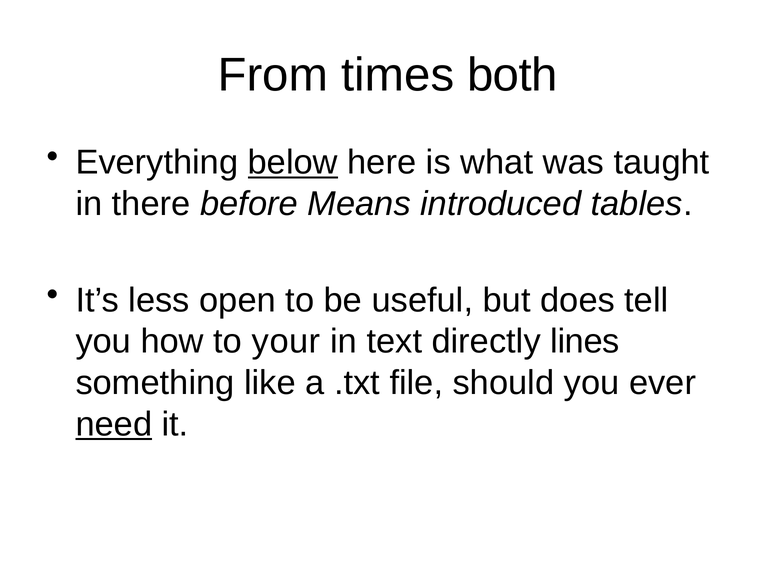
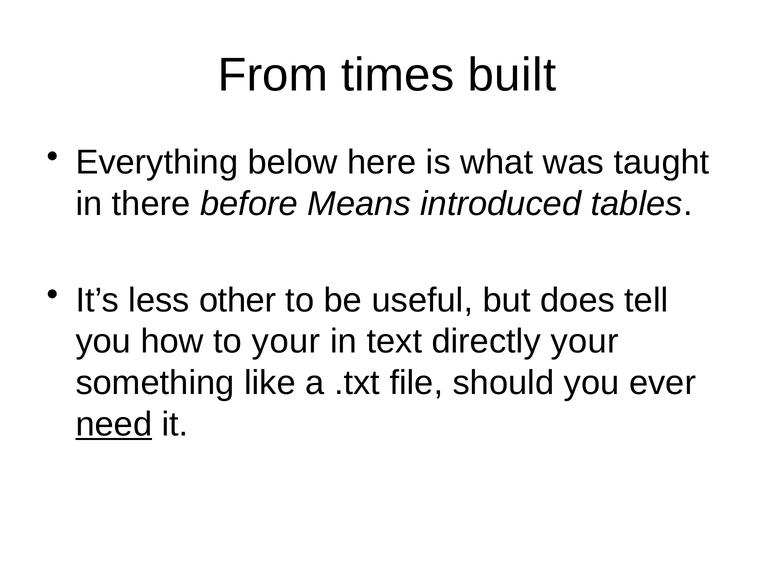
both: both -> built
below underline: present -> none
open: open -> other
directly lines: lines -> your
